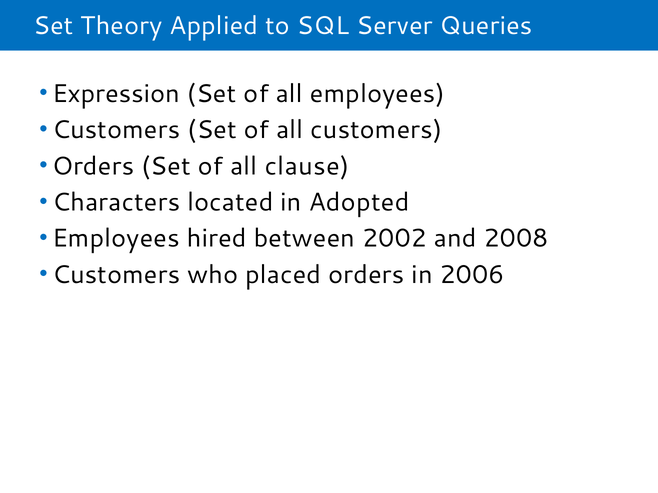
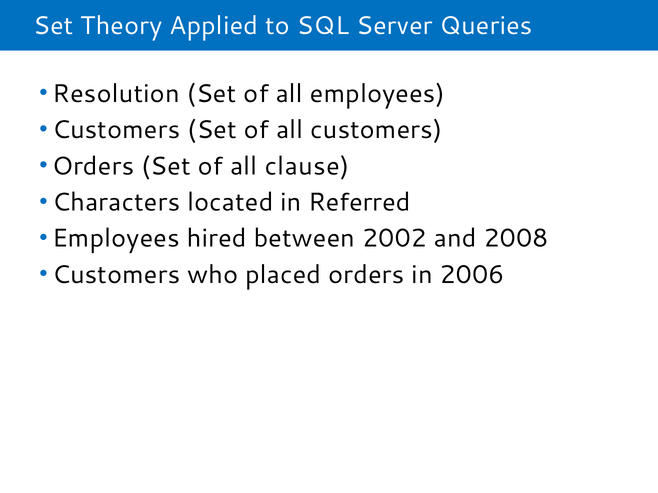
Expression: Expression -> Resolution
Adopted: Adopted -> Referred
